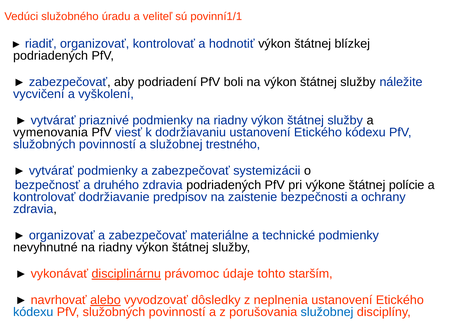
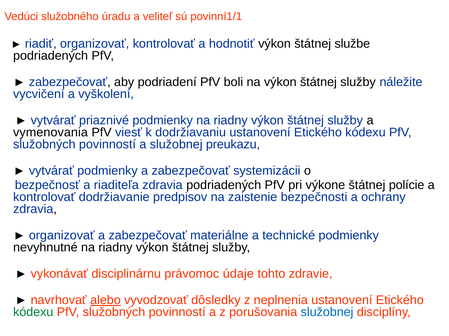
blízkej: blízkej -> službe
trestného: trestného -> preukazu
druhého: druhého -> riaditeľa
disciplinárnu underline: present -> none
starším: starším -> zdravie
kódexu at (33, 313) colour: blue -> green
